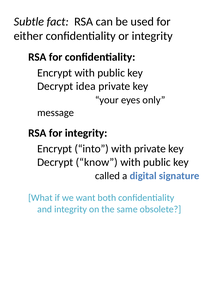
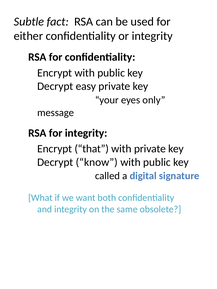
idea: idea -> easy
into: into -> that
